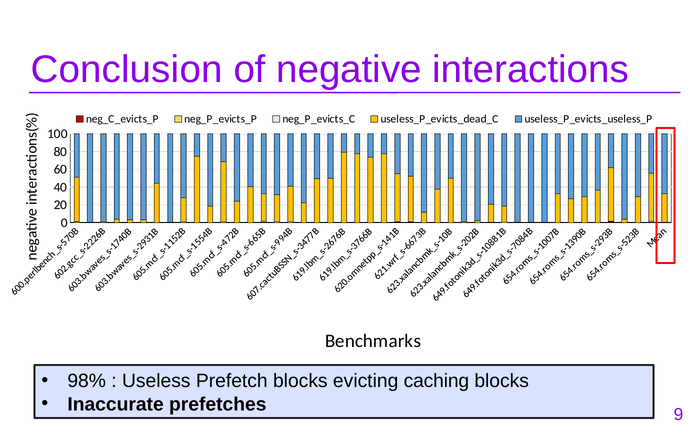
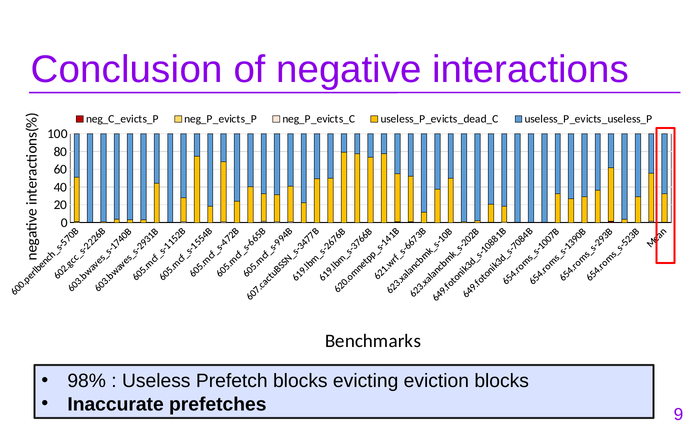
caching: caching -> eviction
